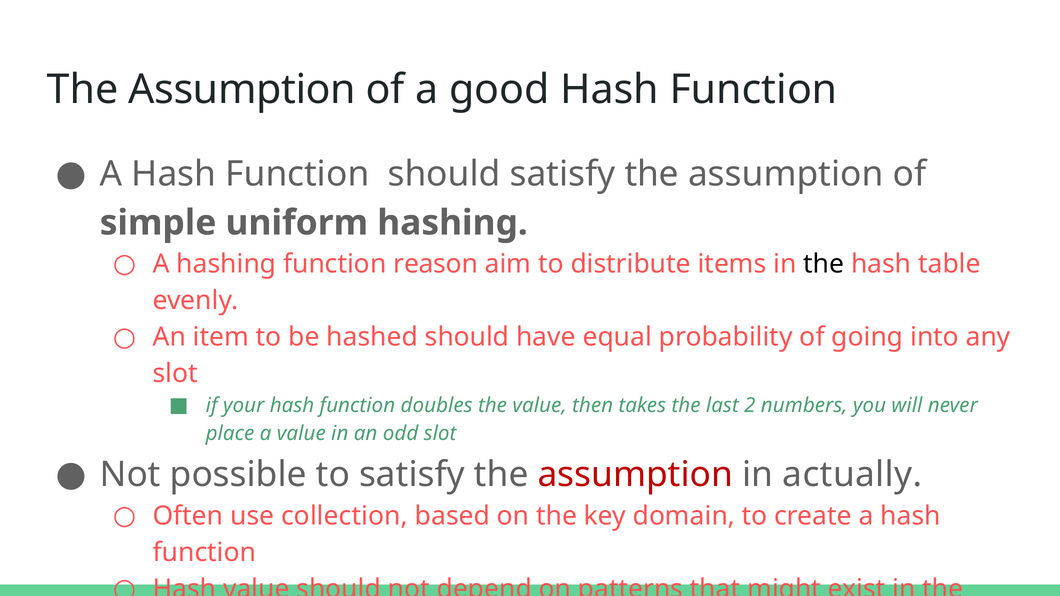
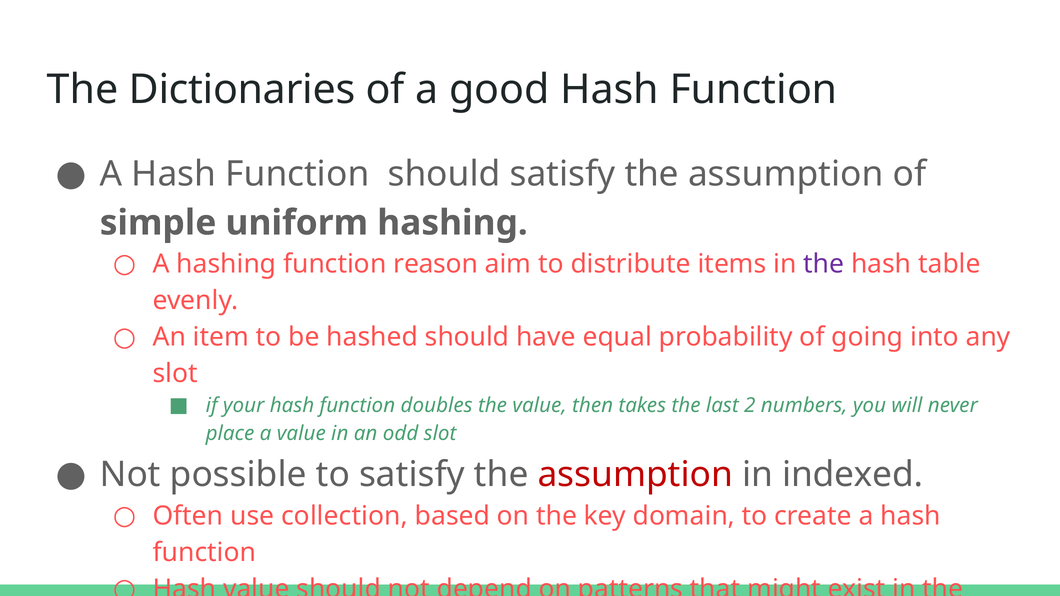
Assumption at (242, 90): Assumption -> Dictionaries
the at (824, 264) colour: black -> purple
actually: actually -> indexed
